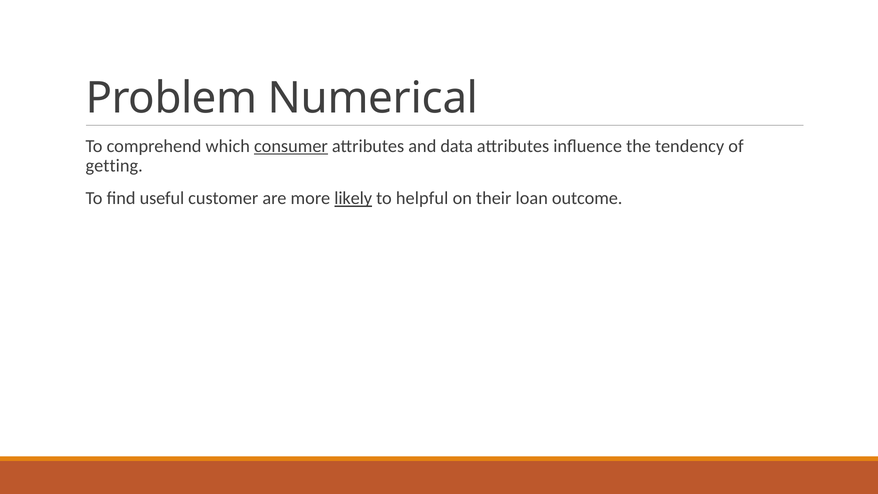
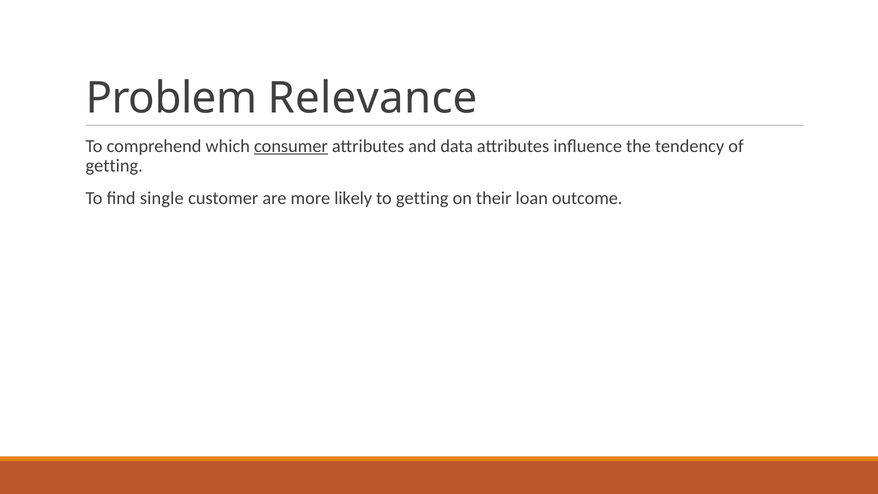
Numerical: Numerical -> Relevance
useful: useful -> single
likely underline: present -> none
to helpful: helpful -> getting
